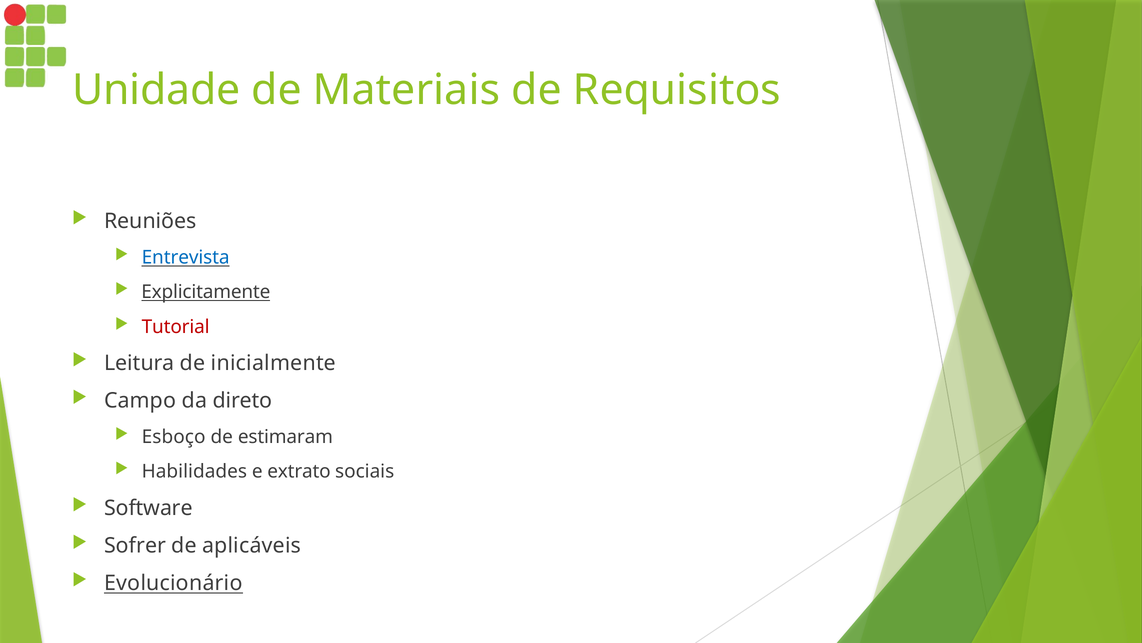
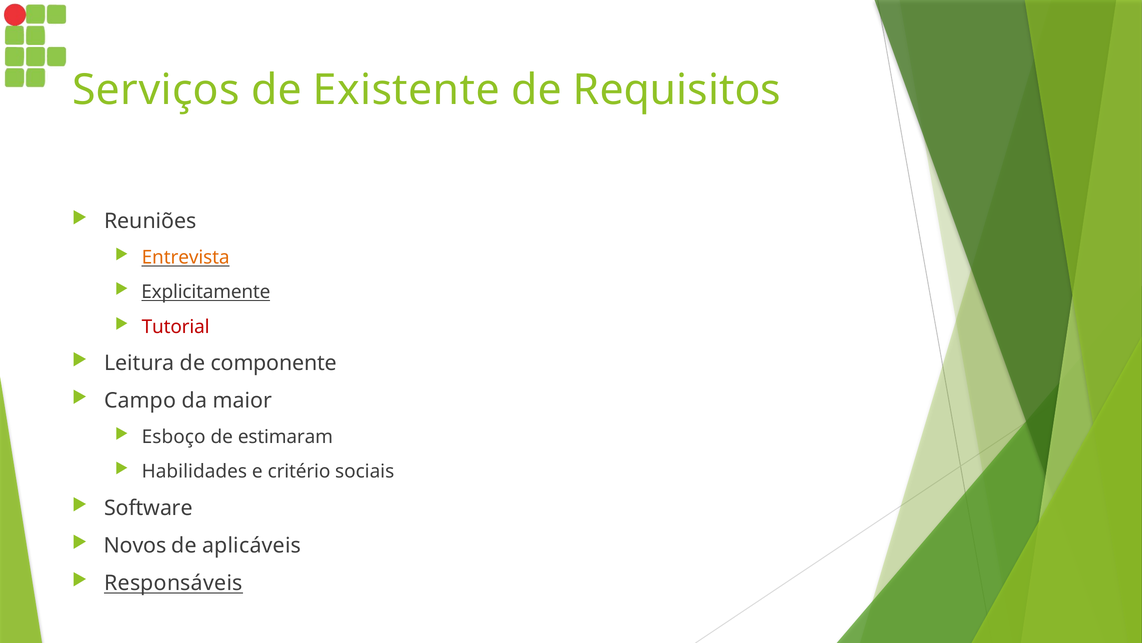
Unidade: Unidade -> Serviços
Materiais: Materiais -> Existente
Entrevista colour: blue -> orange
inicialmente: inicialmente -> componente
direto: direto -> maior
extrato: extrato -> critério
Sofrer: Sofrer -> Novos
Evolucionário: Evolucionário -> Responsáveis
